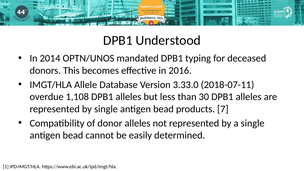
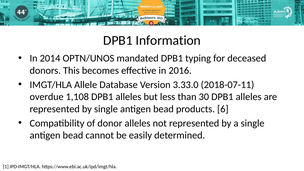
Understood: Understood -> Information
7: 7 -> 6
